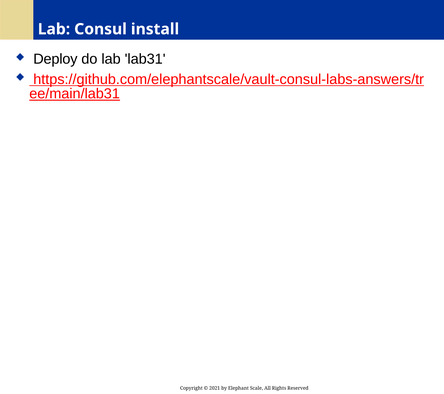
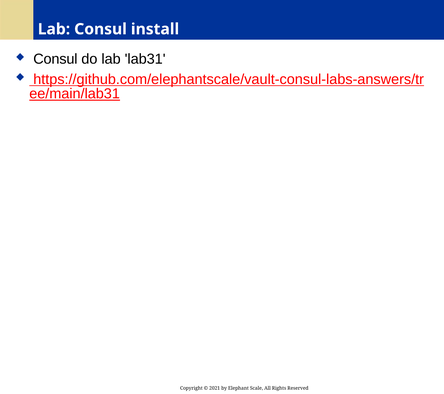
Deploy at (55, 59): Deploy -> Consul
